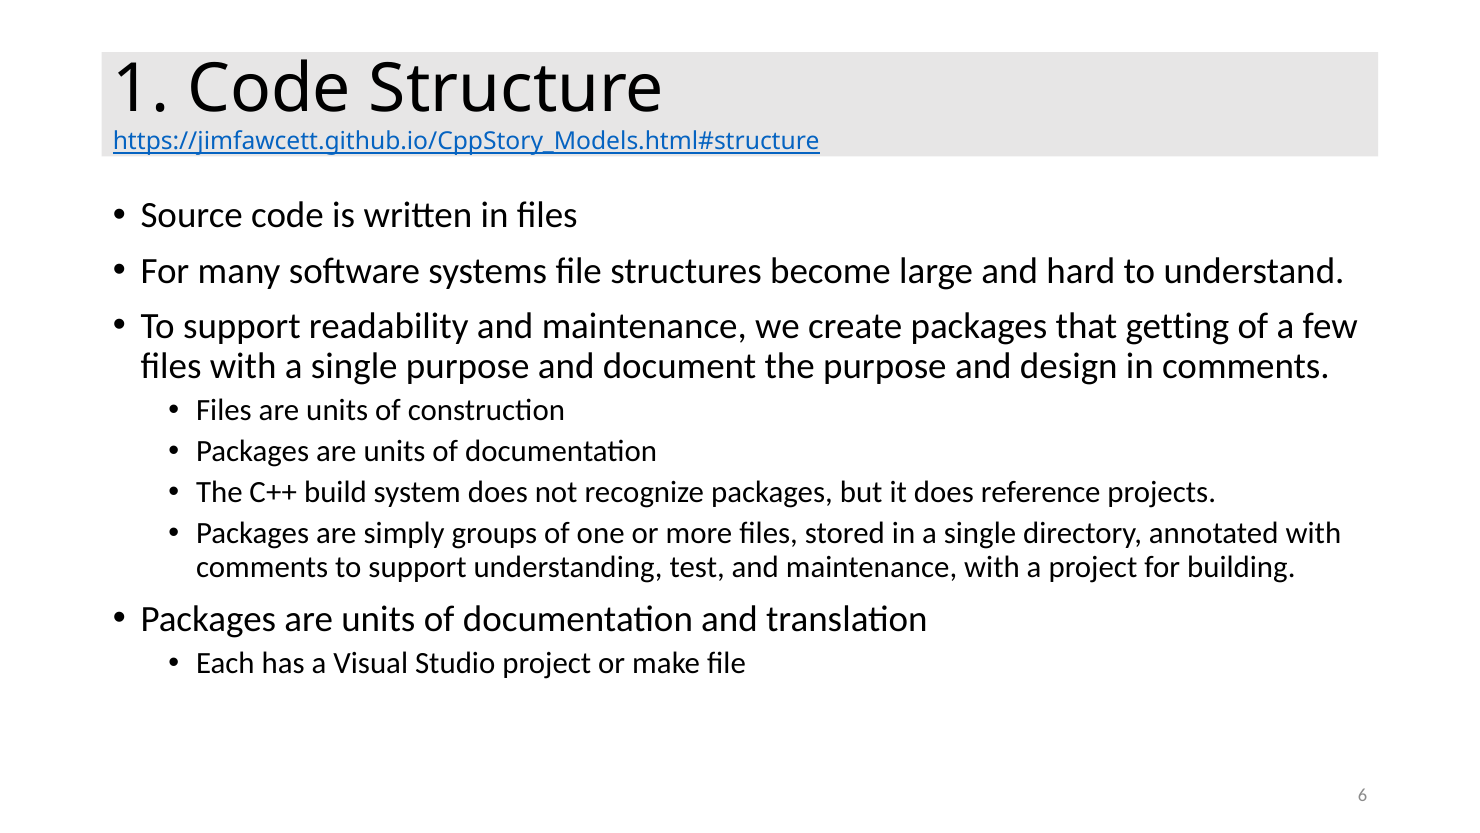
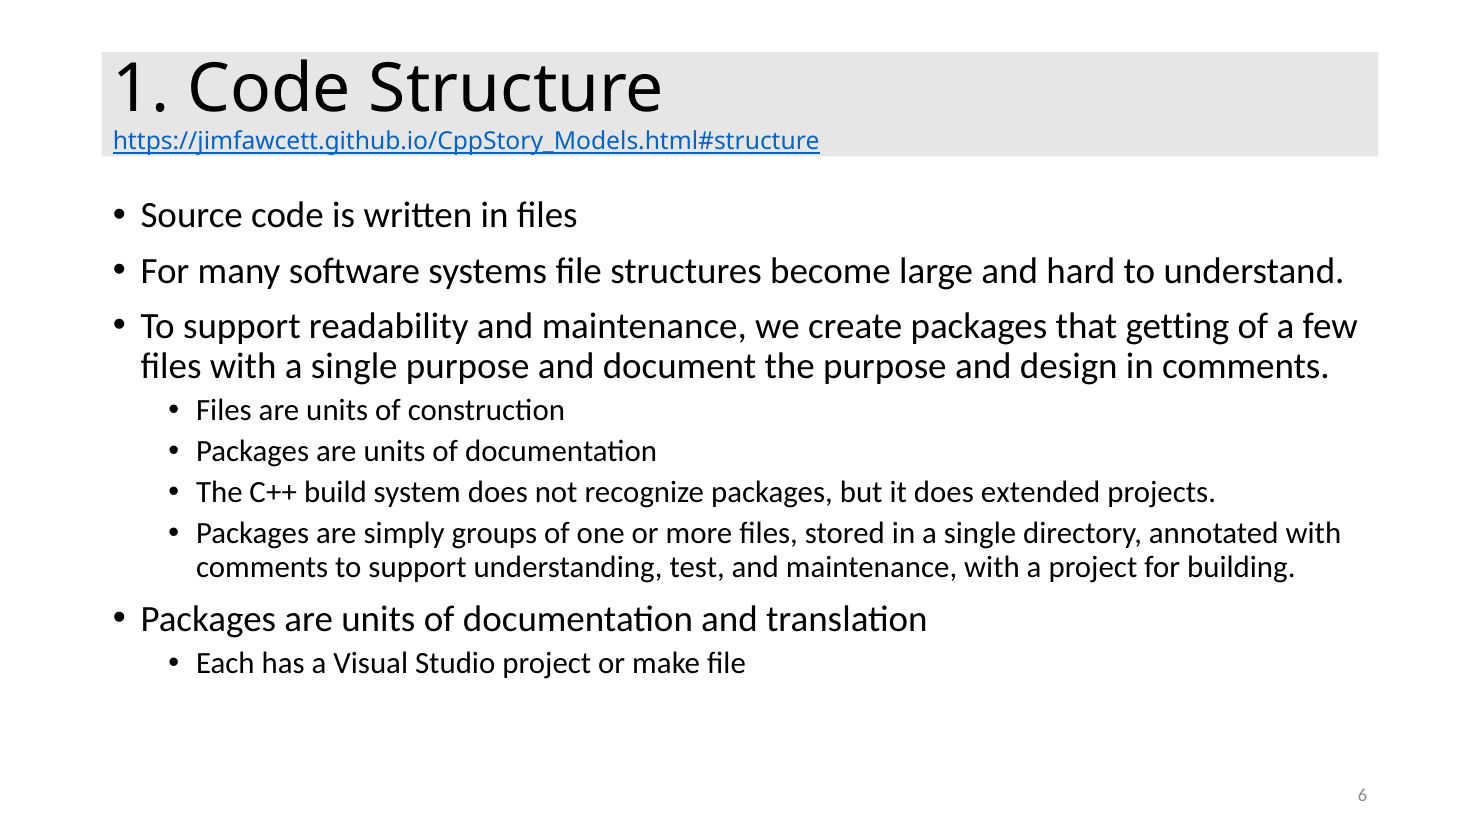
reference: reference -> extended
